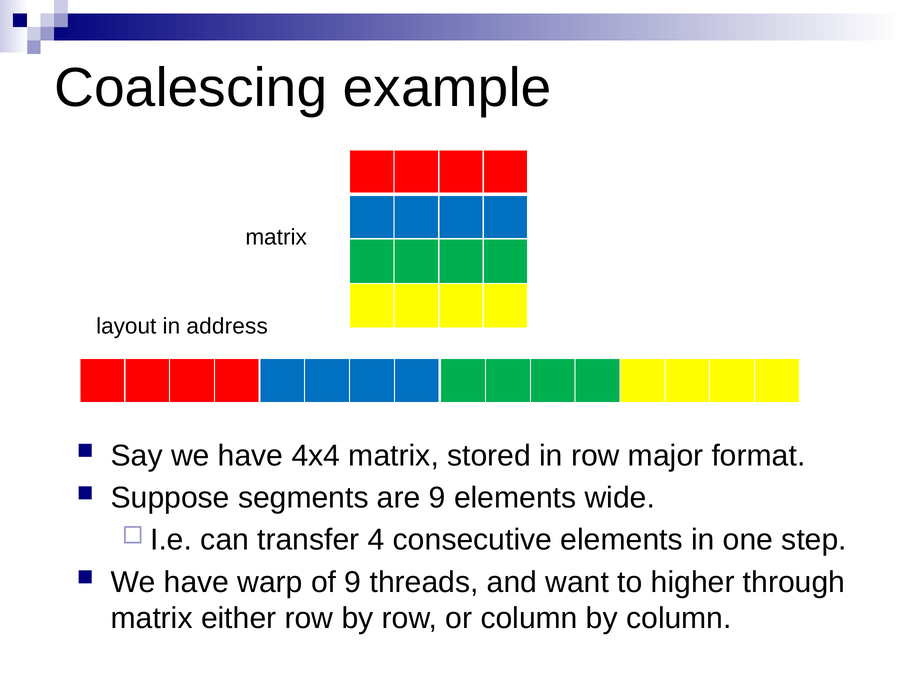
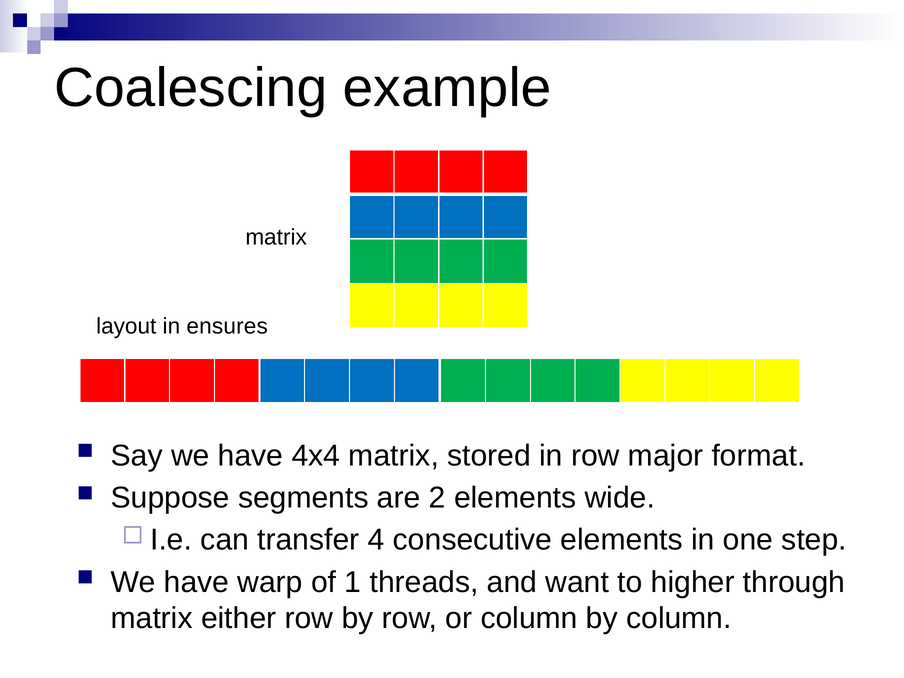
address: address -> ensures
are 9: 9 -> 2
of 9: 9 -> 1
